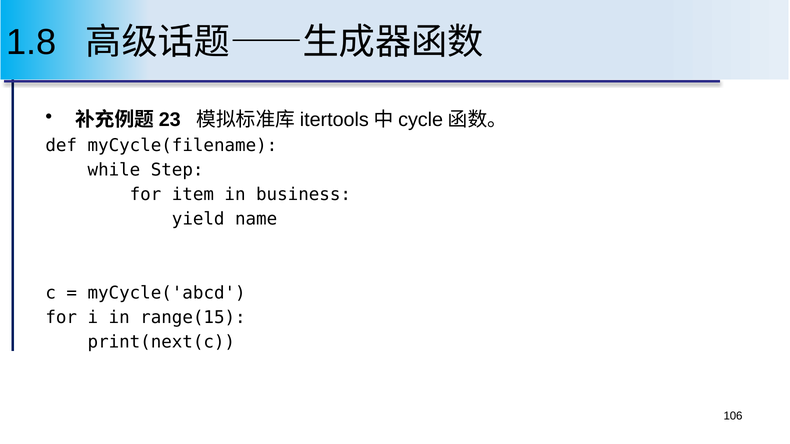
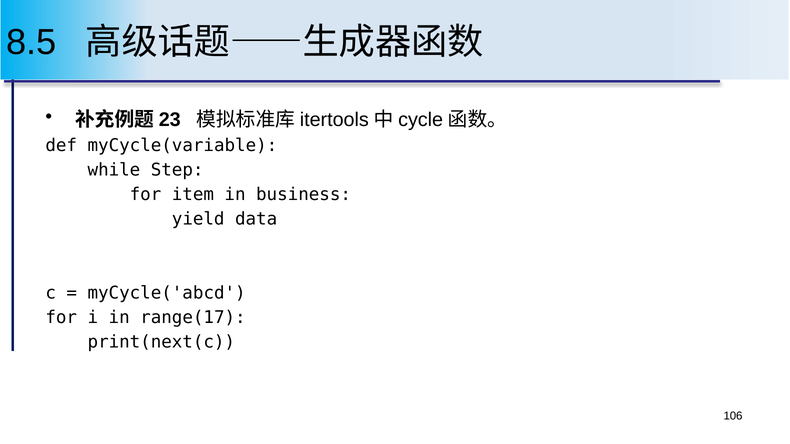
1.8: 1.8 -> 8.5
myCycle(filename: myCycle(filename -> myCycle(variable
name: name -> data
range(15: range(15 -> range(17
